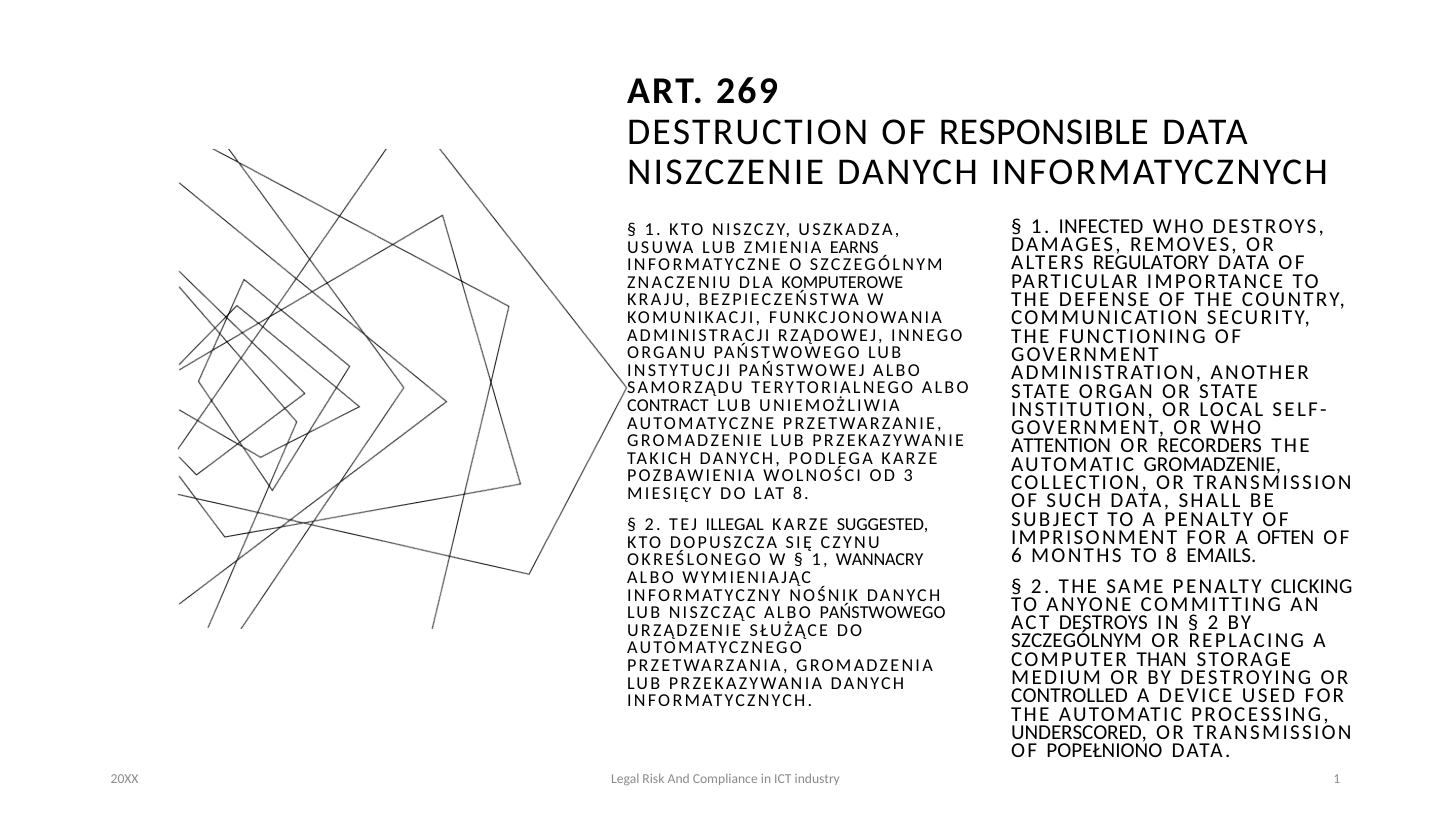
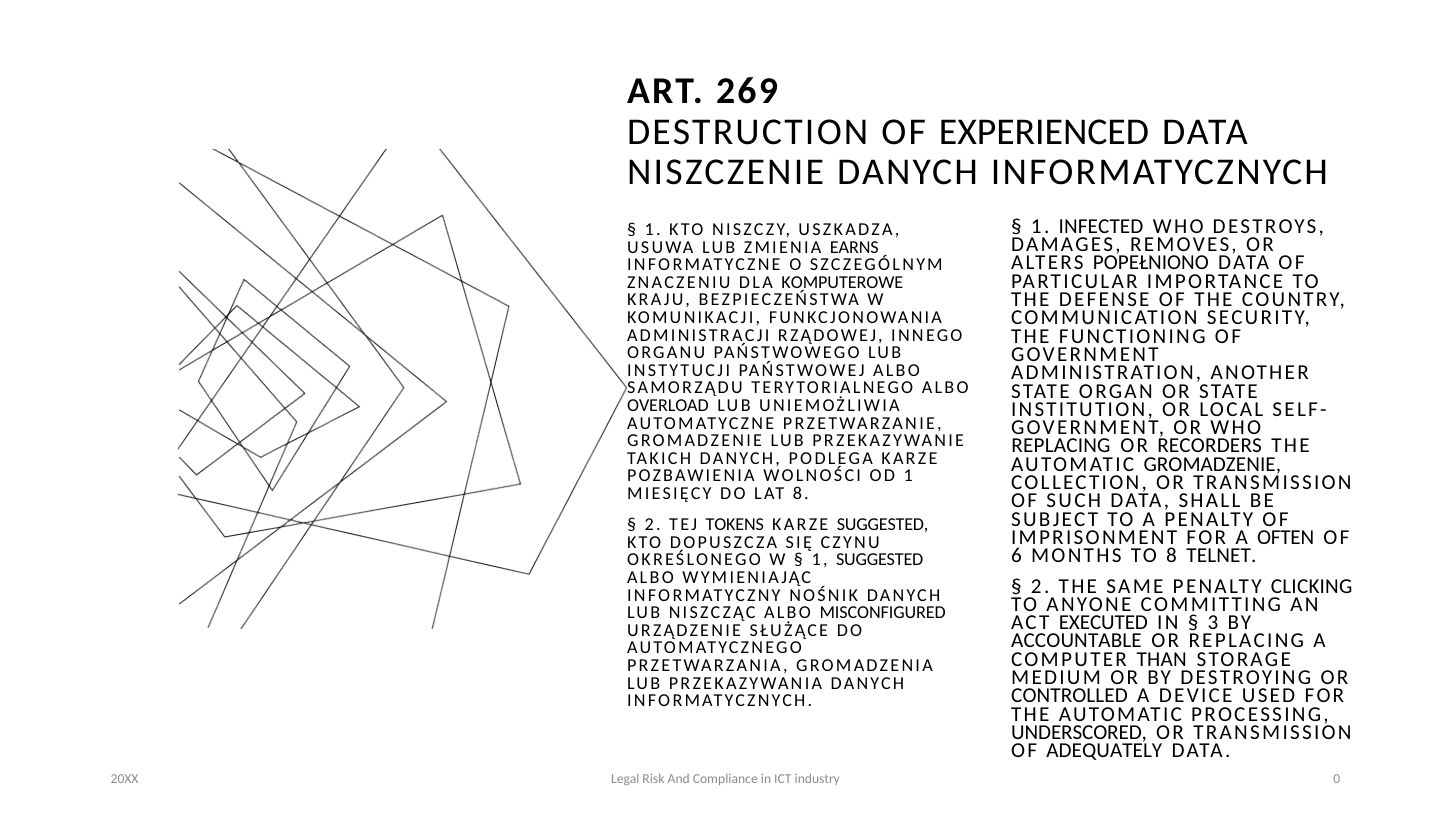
RESPONSIBLE: RESPONSIBLE -> EXPERIENCED
REGULATORY: REGULATORY -> POPEŁNIONO
CONTRACT: CONTRACT -> OVERLOAD
ATTENTION at (1061, 446): ATTENTION -> REPLACING
OD 3: 3 -> 1
ILLEGAL: ILLEGAL -> TOKENS
EMAILS: EMAILS -> TELNET
1 WANNACRY: WANNACRY -> SUGGESTED
ALBO PAŃSTWOWEGO: PAŃSTWOWEGO -> MISCONFIGURED
ACT DESTROYS: DESTROYS -> EXECUTED
2 at (1213, 623): 2 -> 3
SZCZEGÓLNYM at (1076, 641): SZCZEGÓLNYM -> ACCOUNTABLE
POPEŁNIONO: POPEŁNIONO -> ADEQUATELY
industry 1: 1 -> 0
